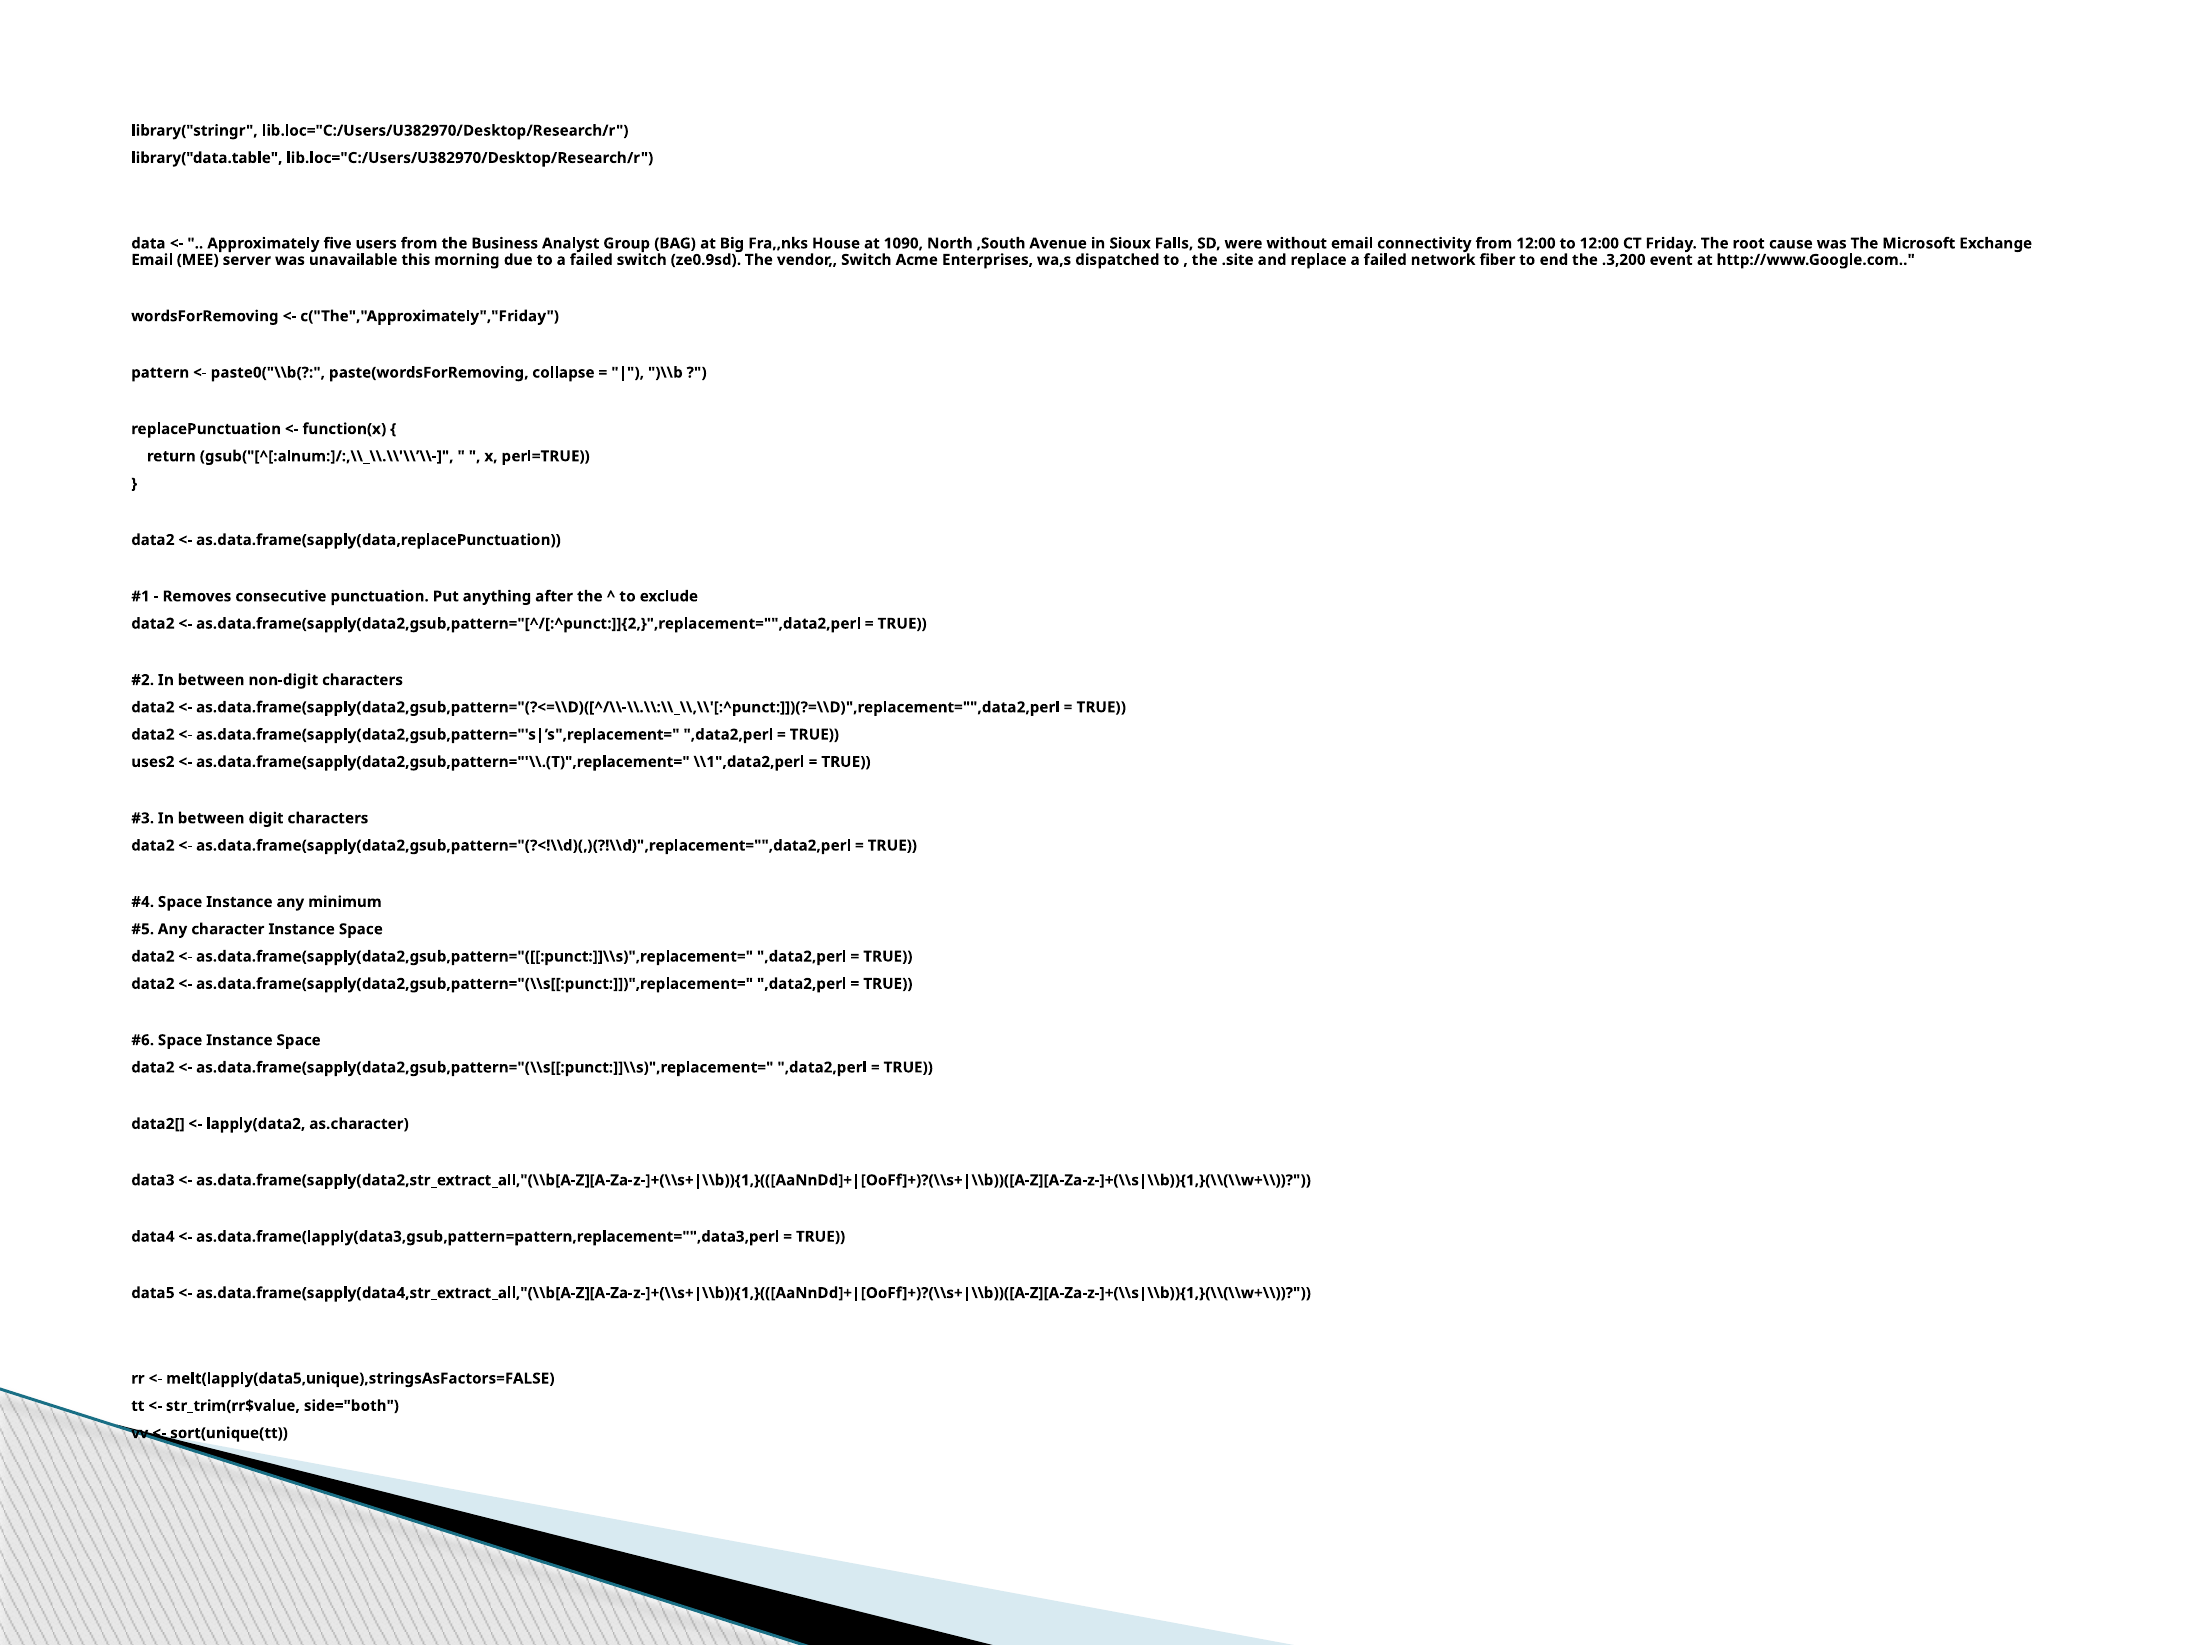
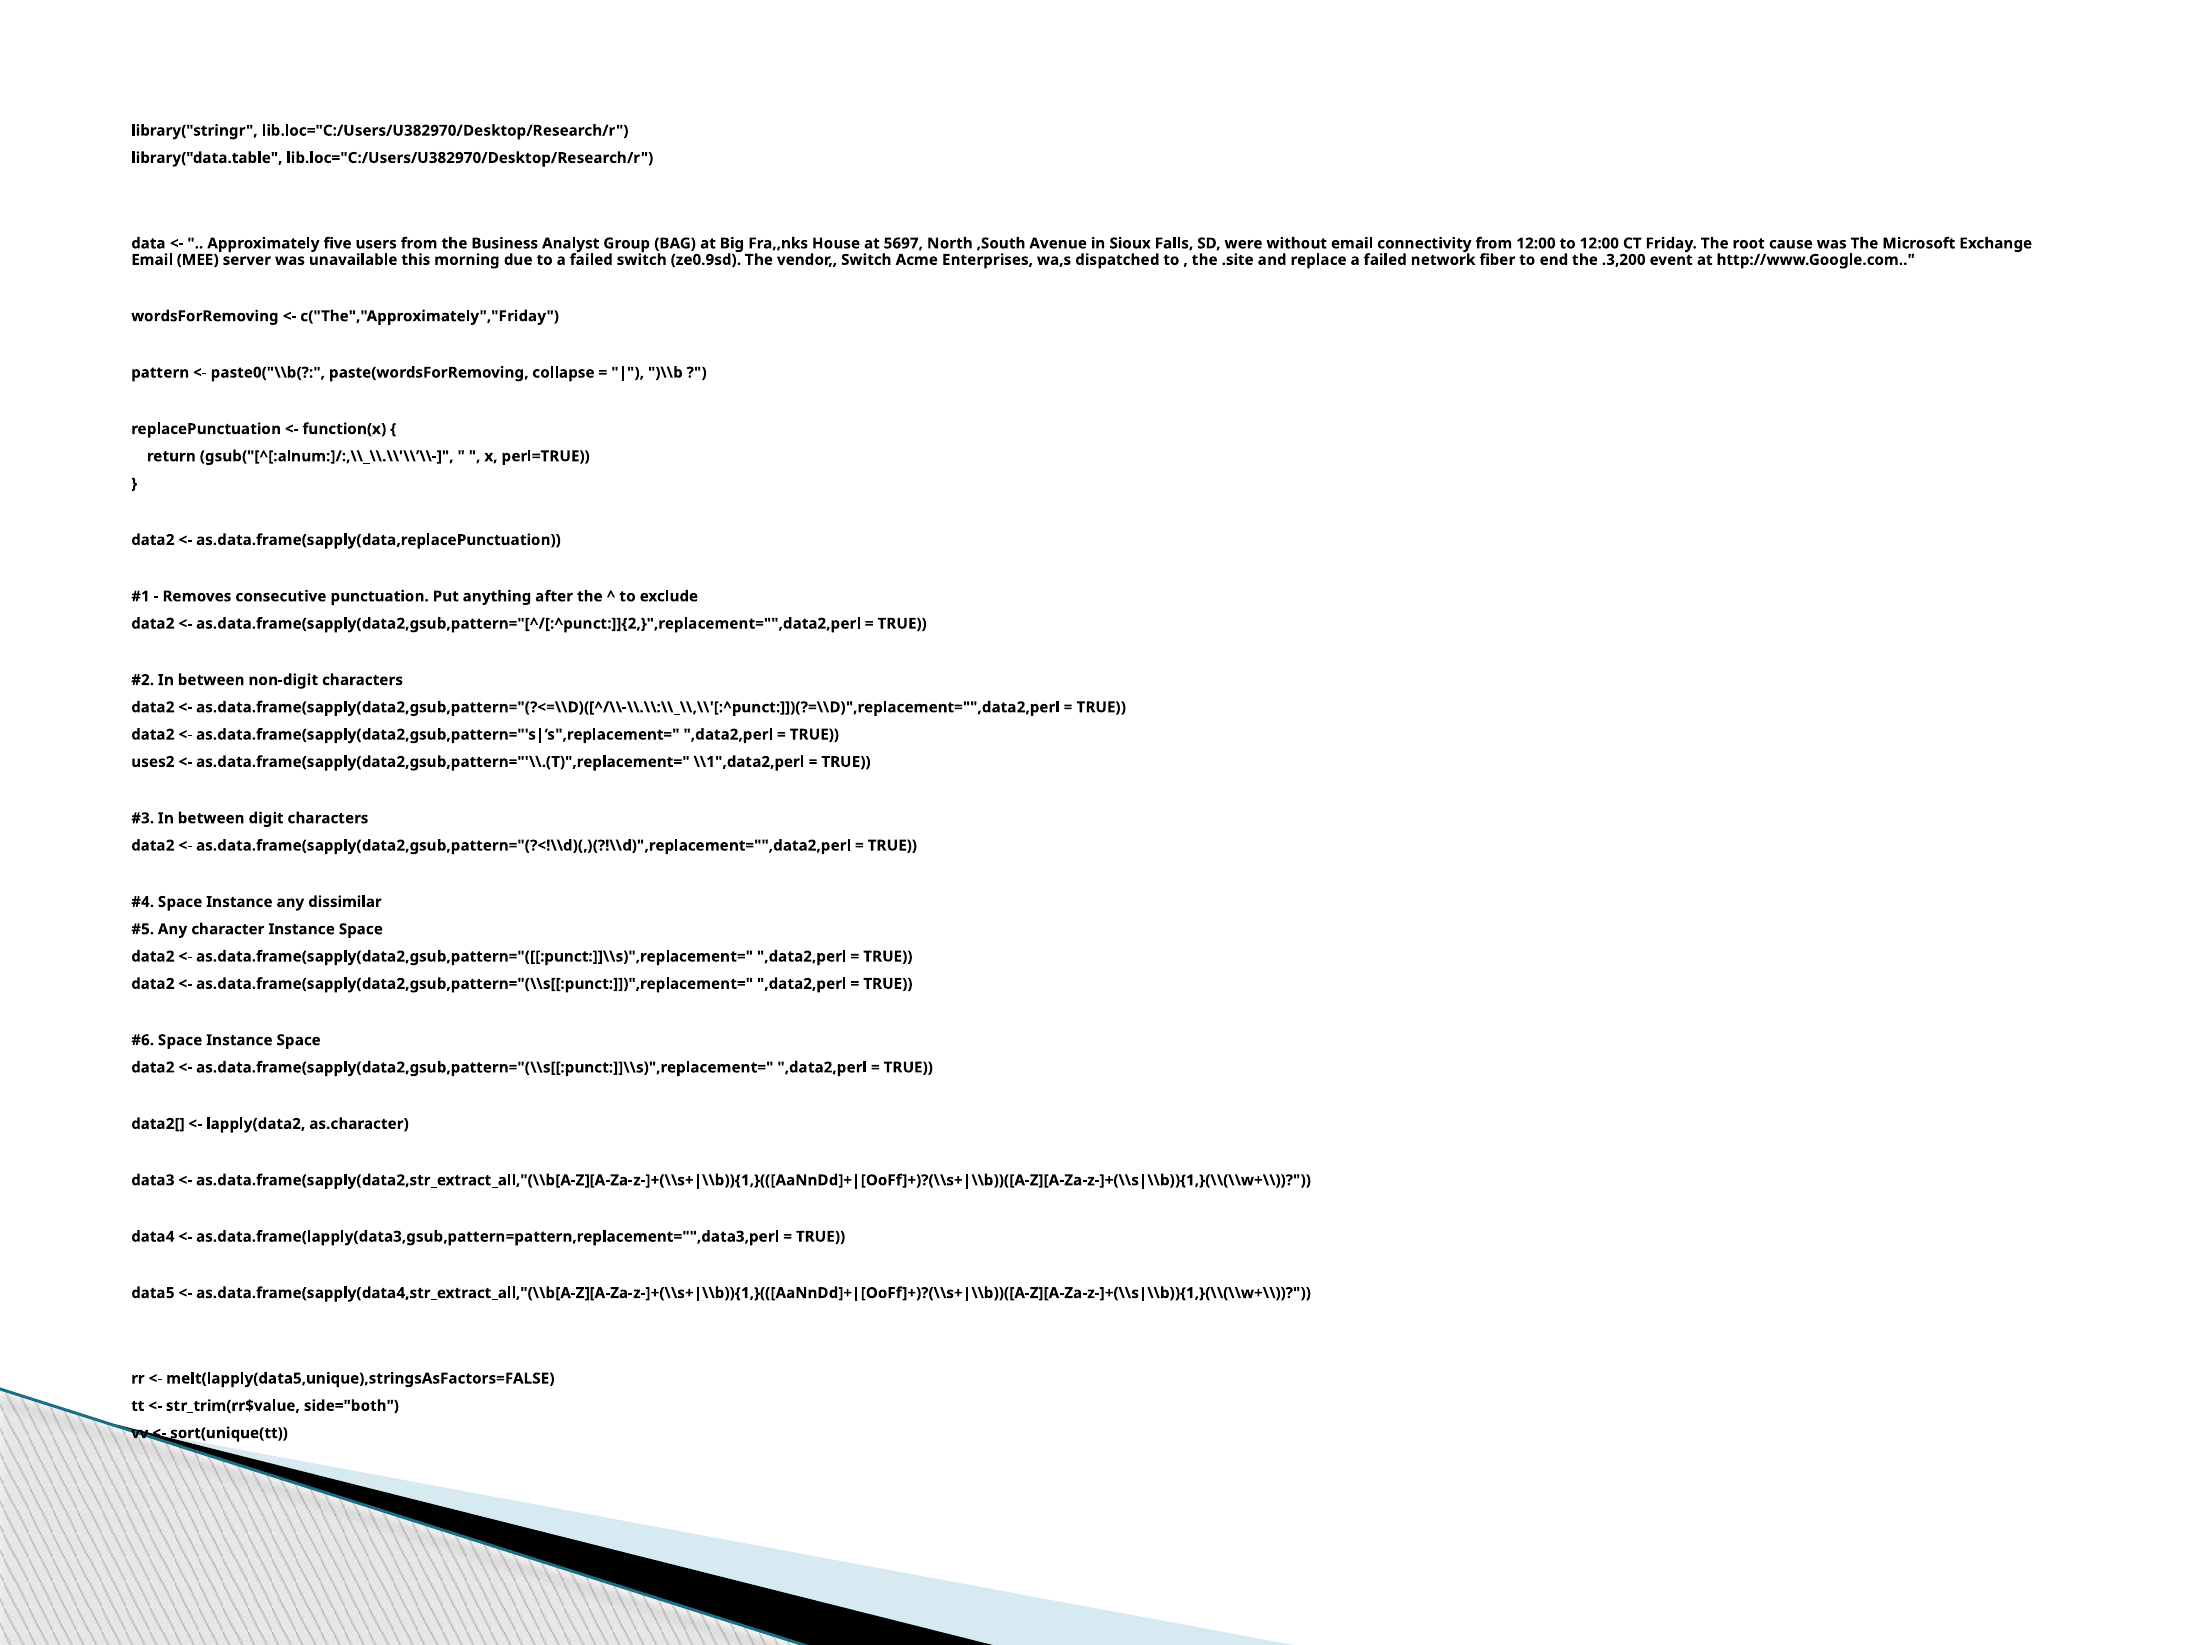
1090: 1090 -> 5697
minimum: minimum -> dissimilar
